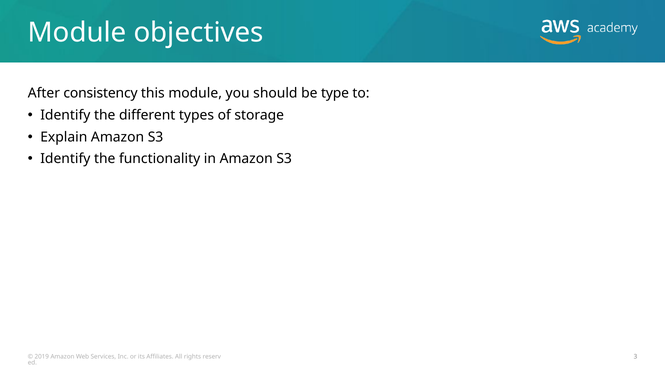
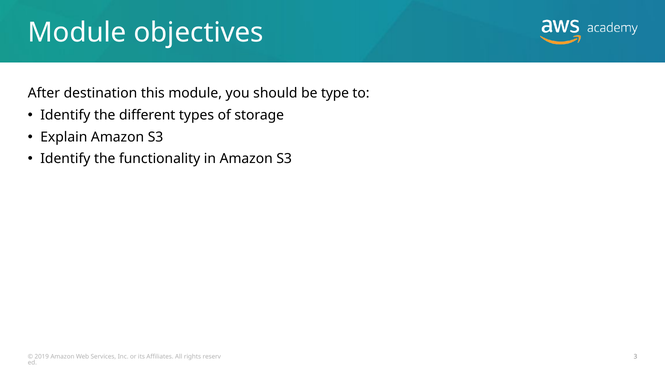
consistency: consistency -> destination
